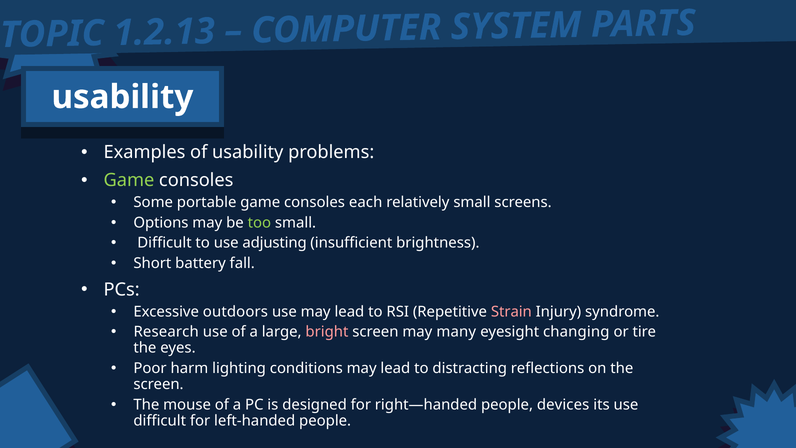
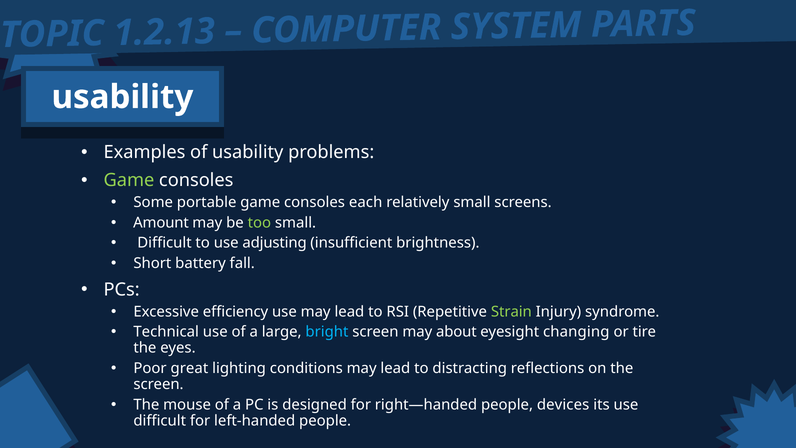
Options: Options -> Amount
outdoors: outdoors -> efficiency
Strain colour: pink -> light green
Research: Research -> Technical
bright colour: pink -> light blue
many: many -> about
harm: harm -> great
